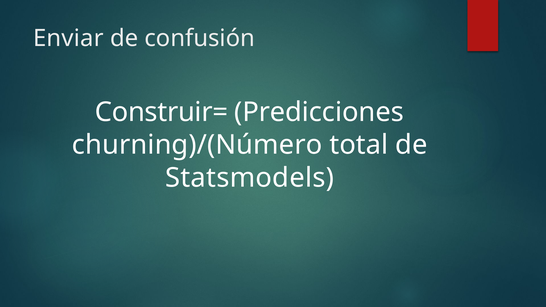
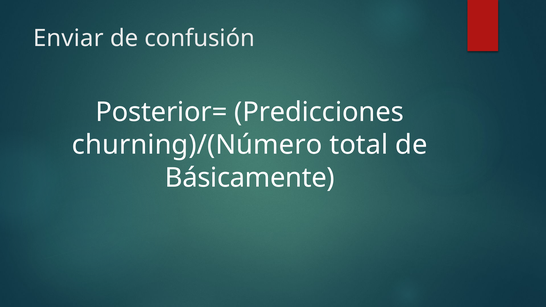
Construir=: Construir= -> Posterior=
Statsmodels: Statsmodels -> Básicamente
